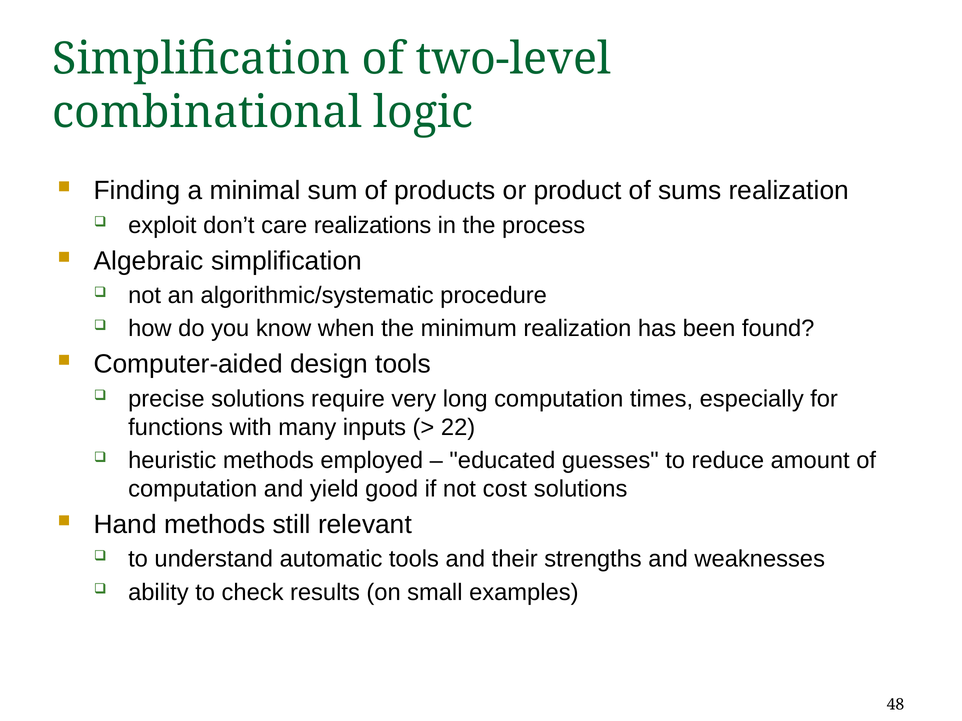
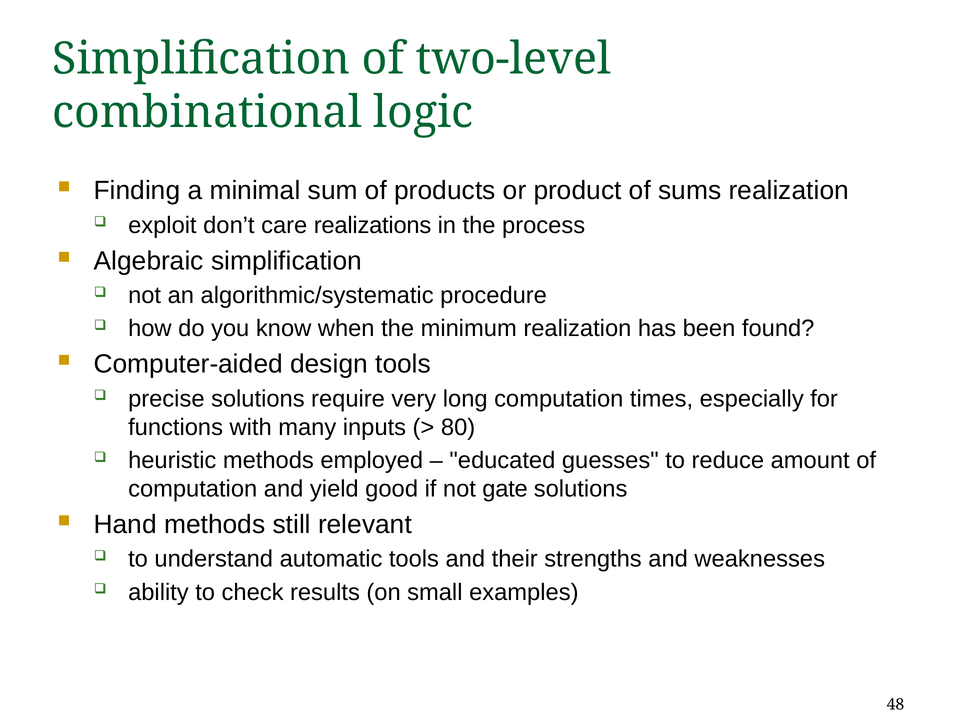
22: 22 -> 80
cost: cost -> gate
